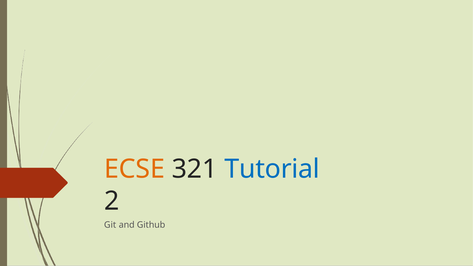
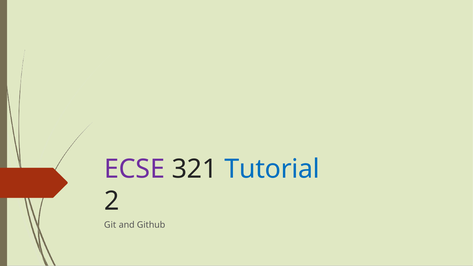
ECSE colour: orange -> purple
